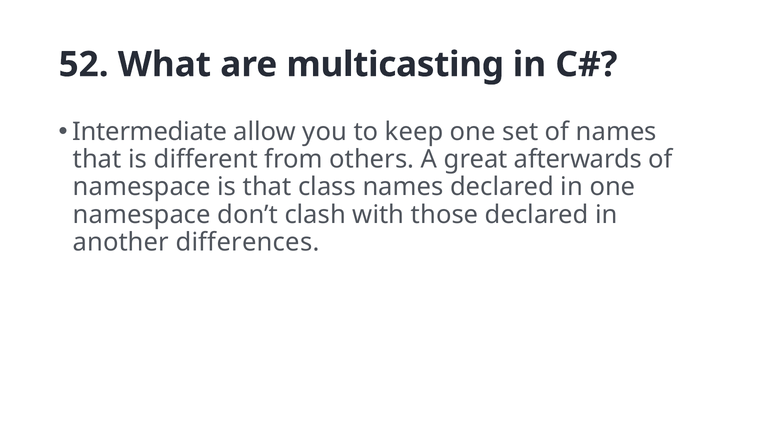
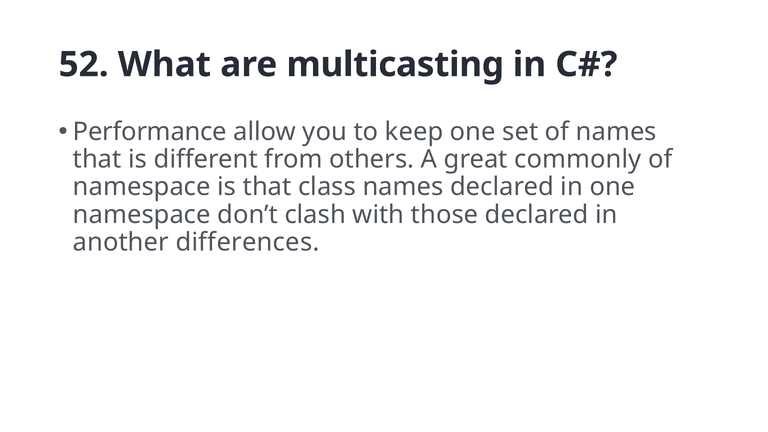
Intermediate: Intermediate -> Performance
afterwards: afterwards -> commonly
